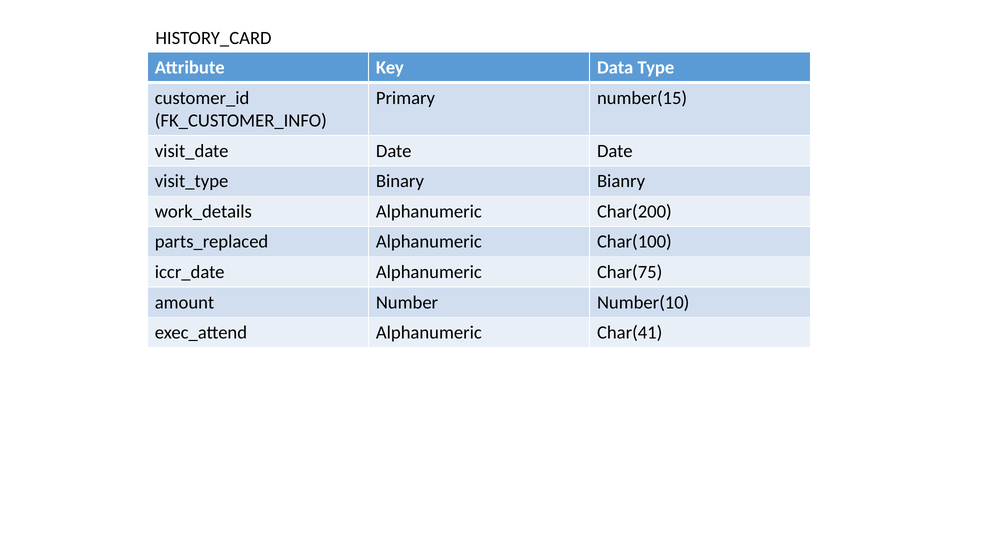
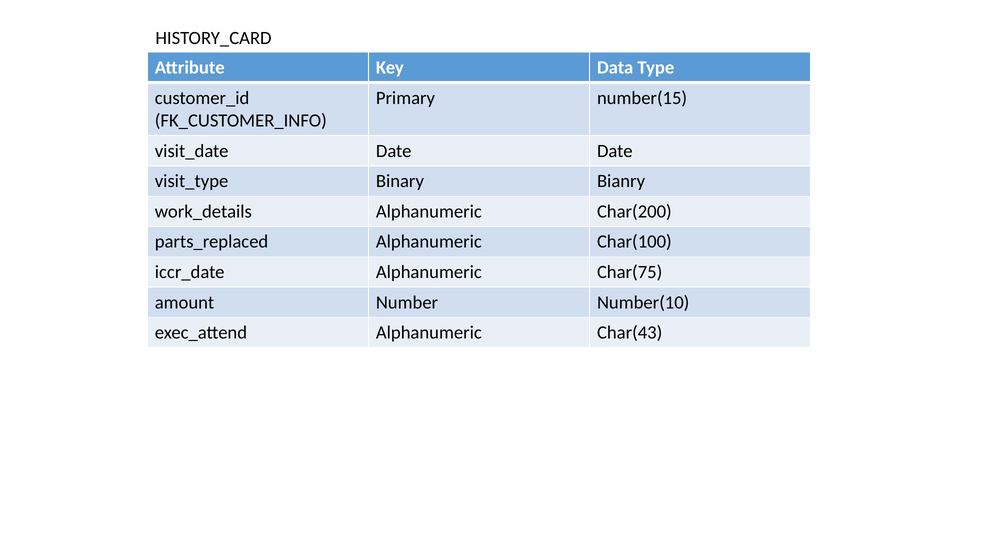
Char(41: Char(41 -> Char(43
